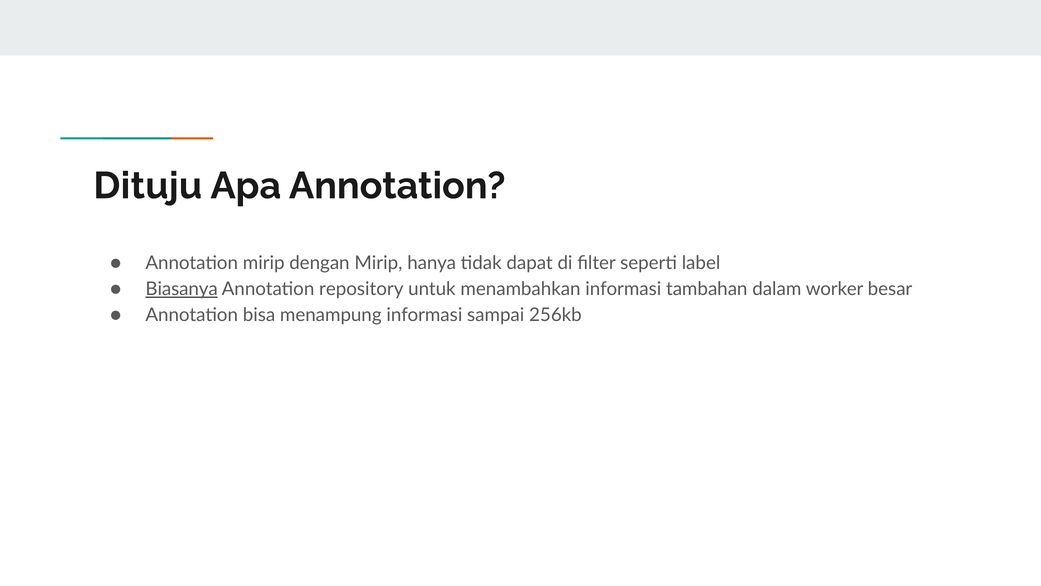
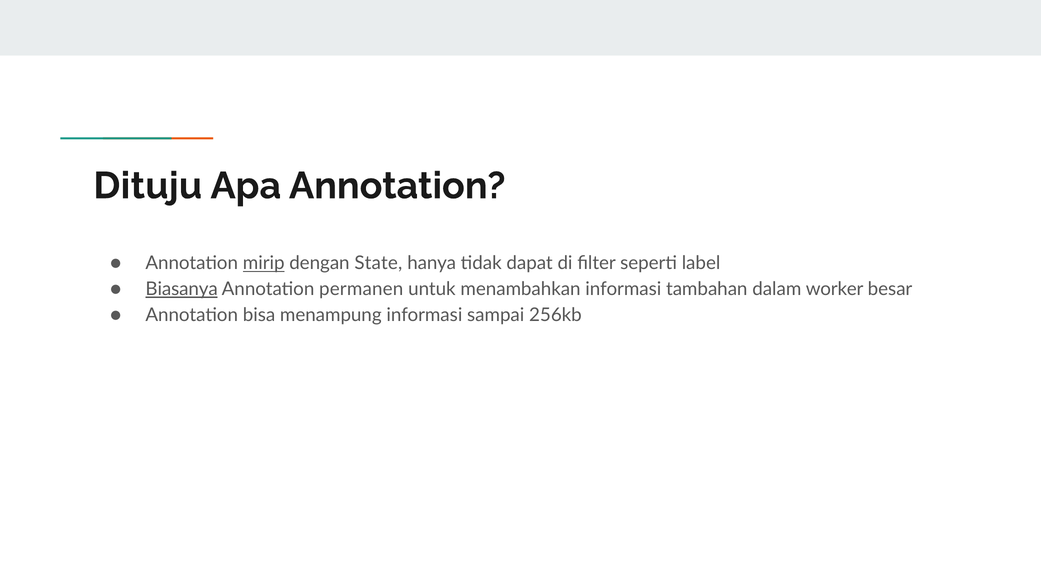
mirip at (264, 263) underline: none -> present
dengan Mirip: Mirip -> State
repository: repository -> permanen
